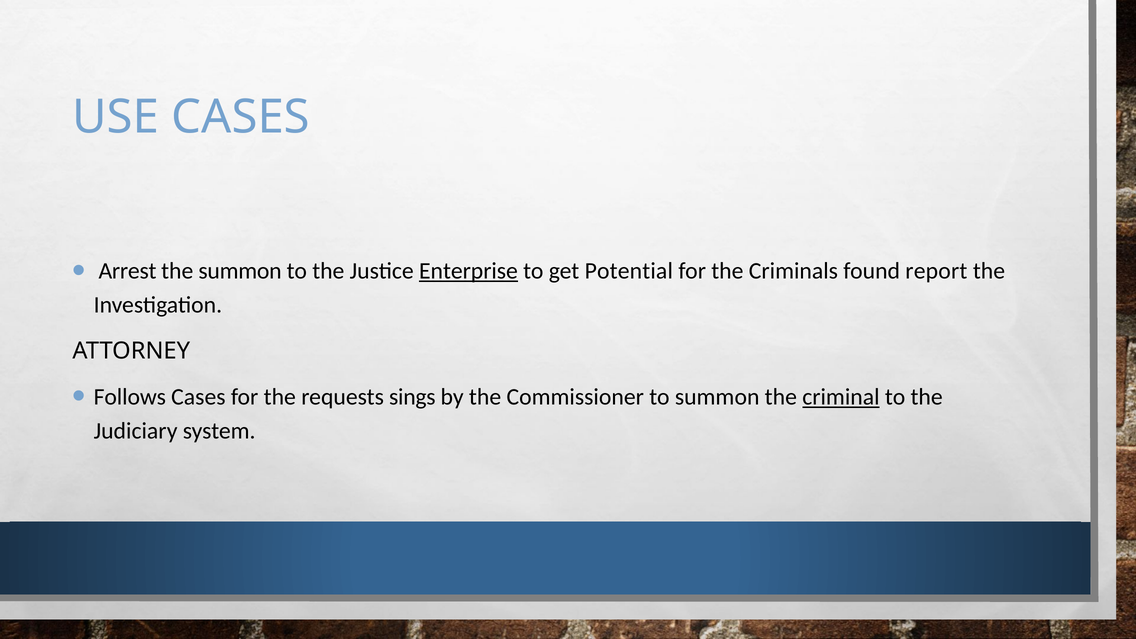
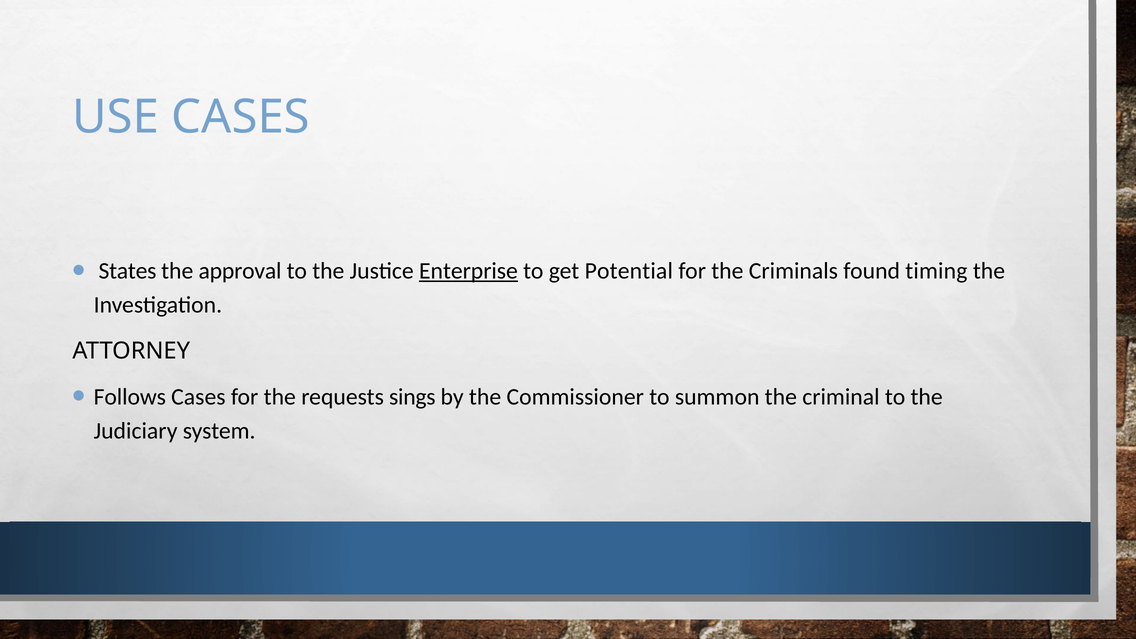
Arrest: Arrest -> States
the summon: summon -> approval
report: report -> timing
criminal underline: present -> none
